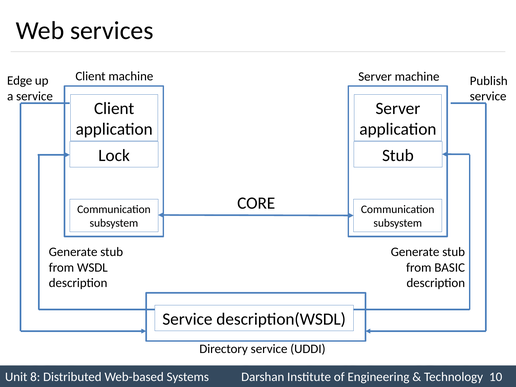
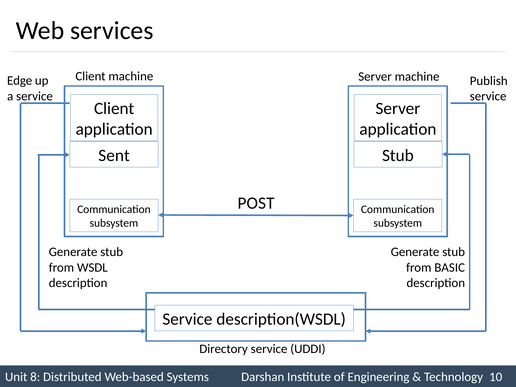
Lock: Lock -> Sent
CORE: CORE -> POST
